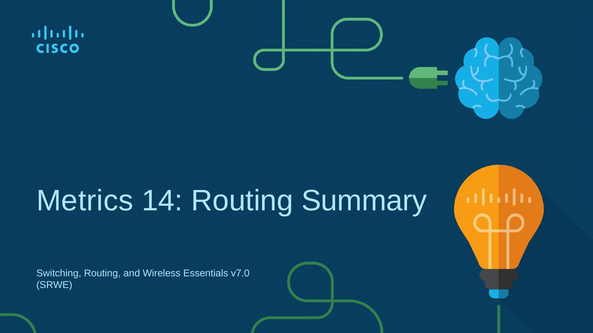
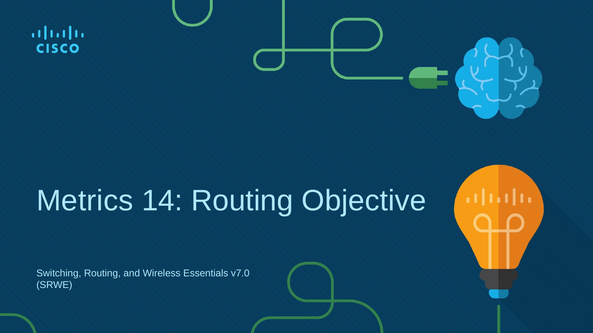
Summary: Summary -> Objective
